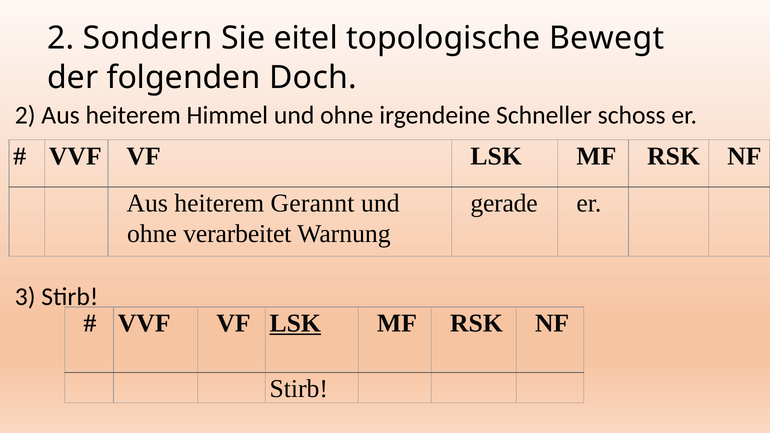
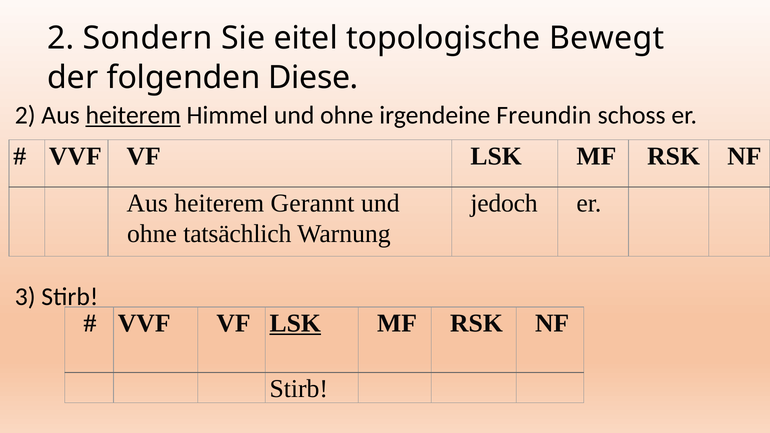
Doch: Doch -> Diese
heiterem at (133, 115) underline: none -> present
Schneller: Schneller -> Freundin
gerade: gerade -> jedoch
verarbeitet: verarbeitet -> tatsächlich
